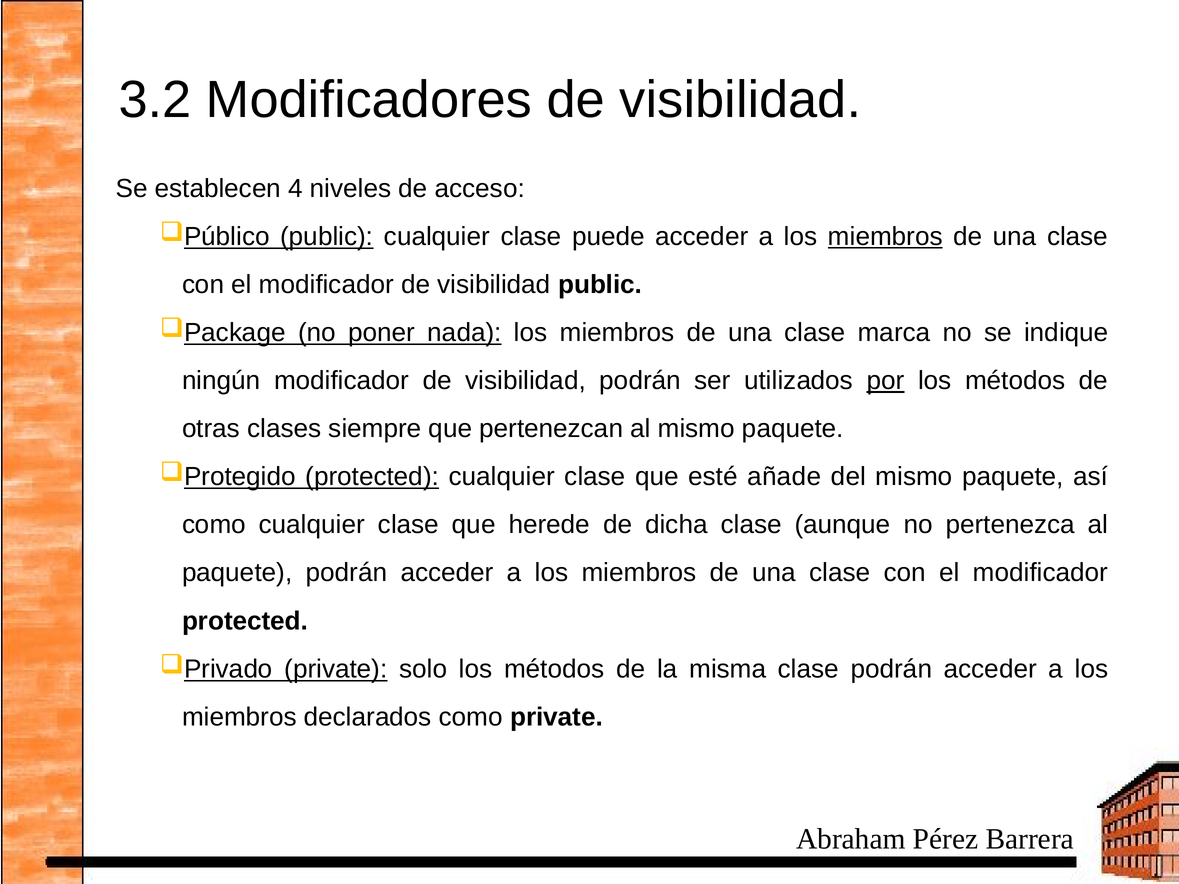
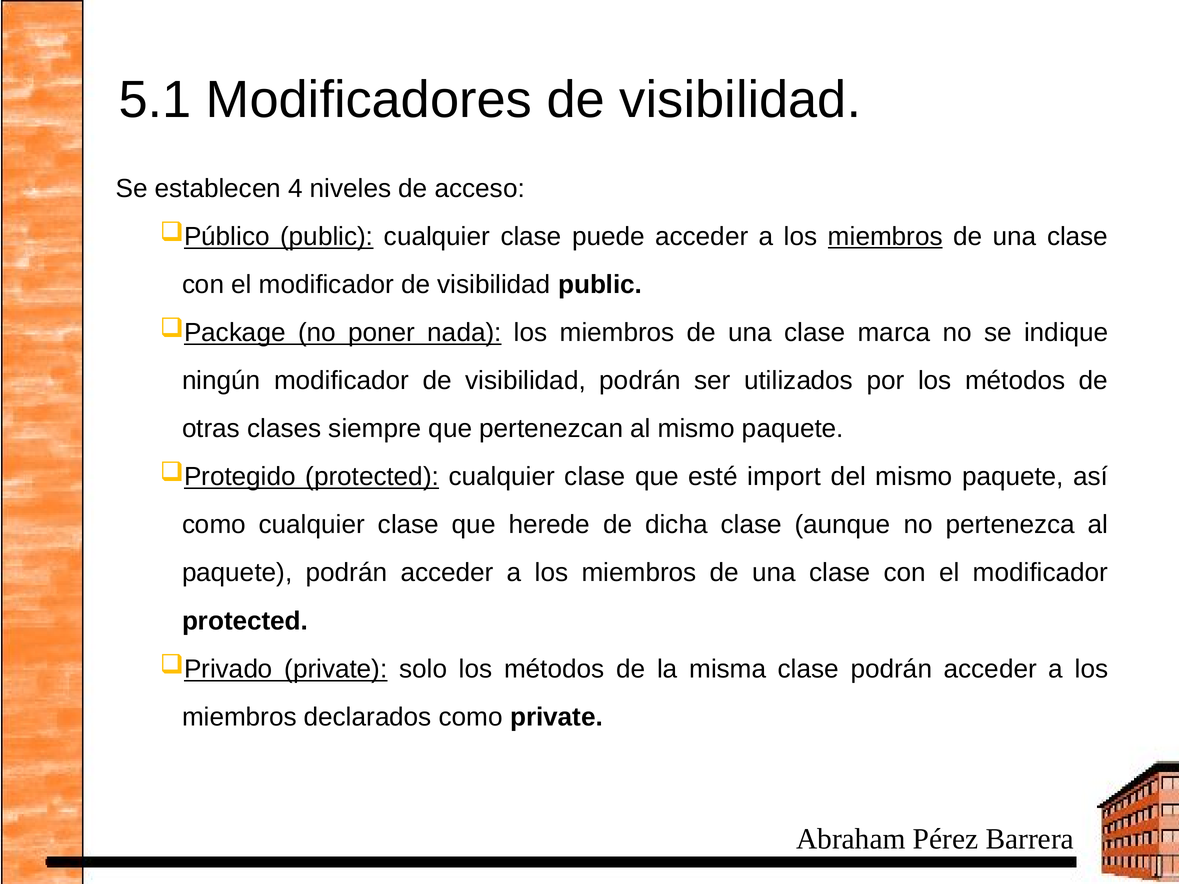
3.2: 3.2 -> 5.1
por underline: present -> none
añade: añade -> import
